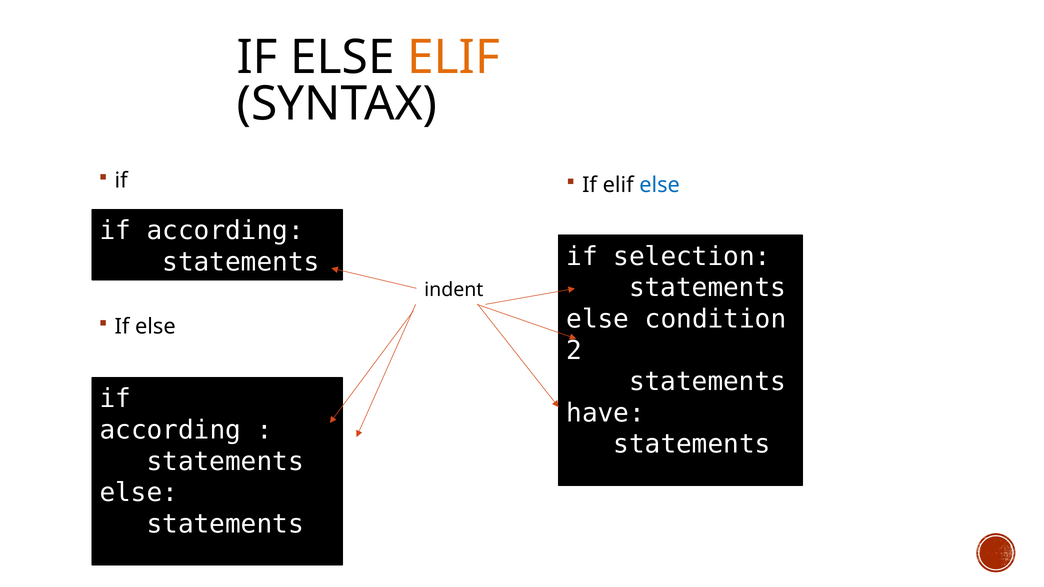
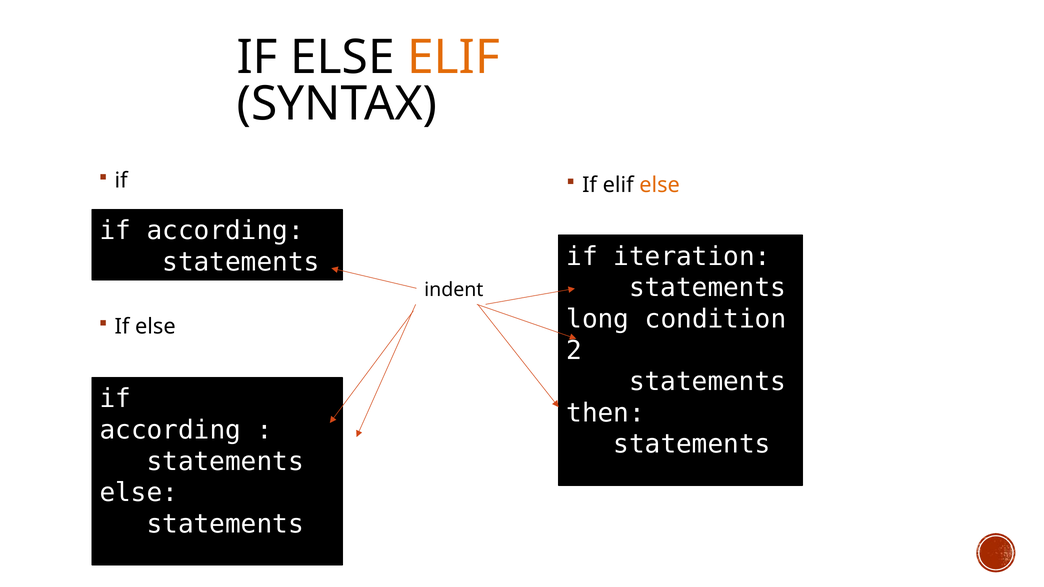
else at (660, 185) colour: blue -> orange
selection: selection -> iteration
else at (598, 319): else -> long
have: have -> then
